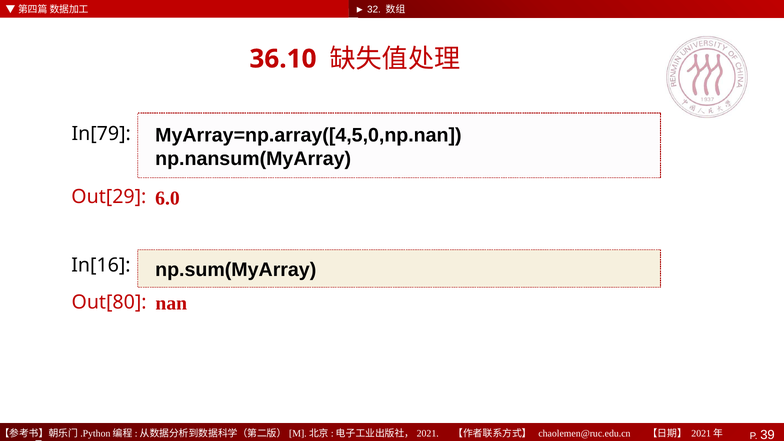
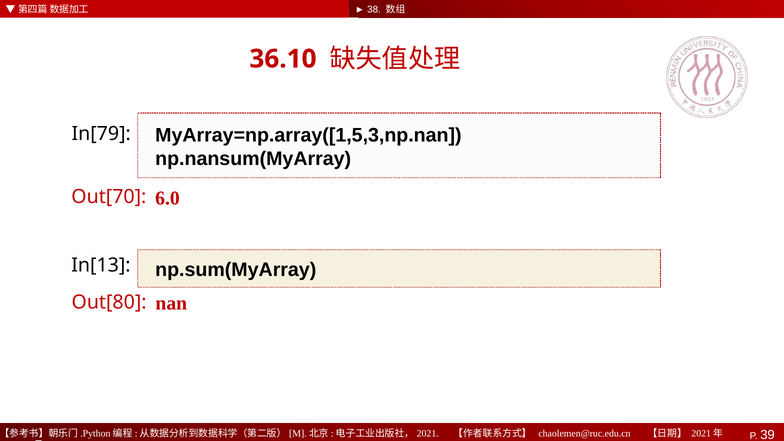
32: 32 -> 38
MyArray=np.array([4,5,0,np.nan: MyArray=np.array([4,5,0,np.nan -> MyArray=np.array([1,5,3,np.nan
Out[29: Out[29 -> Out[70
In[16: In[16 -> In[13
